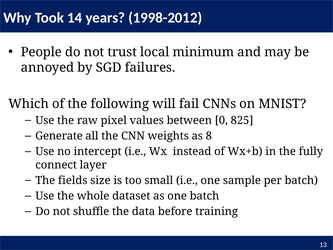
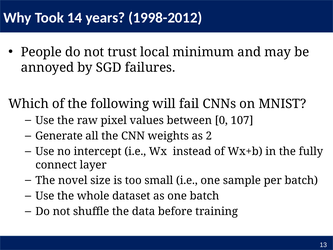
825: 825 -> 107
8: 8 -> 2
fields: fields -> novel
